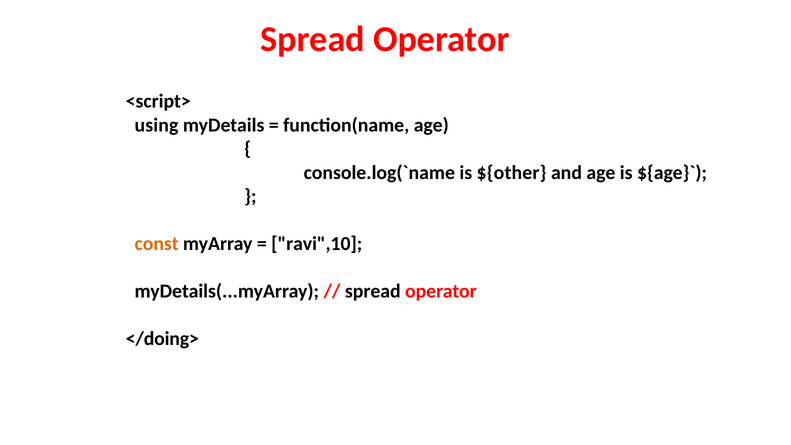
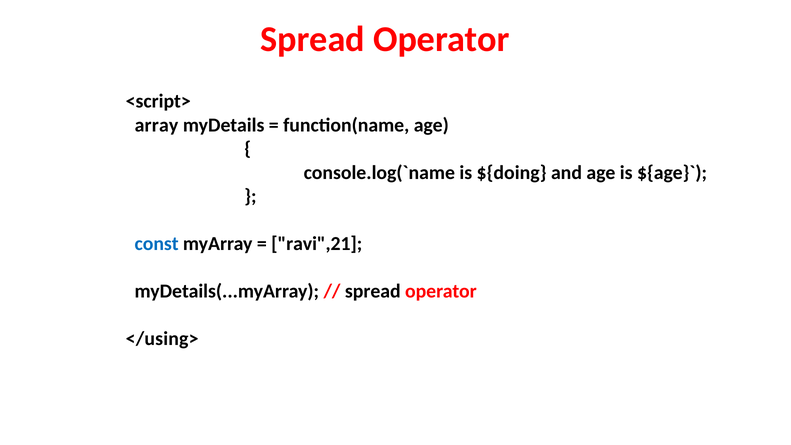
using: using -> array
${other: ${other -> ${doing
const colour: orange -> blue
ravi",10: ravi",10 -> ravi",21
</doing>: </doing> -> </using>
